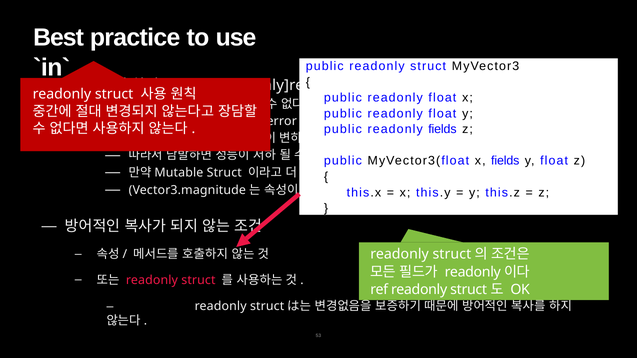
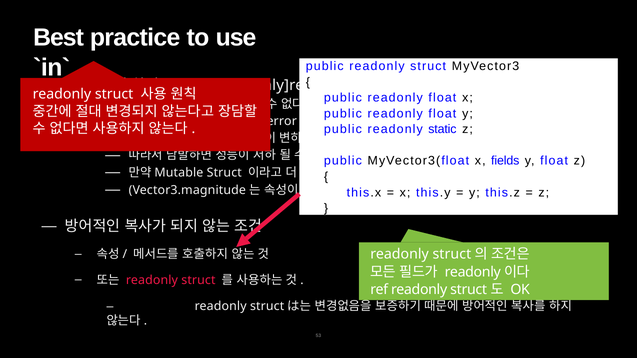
readonly fields: fields -> static
